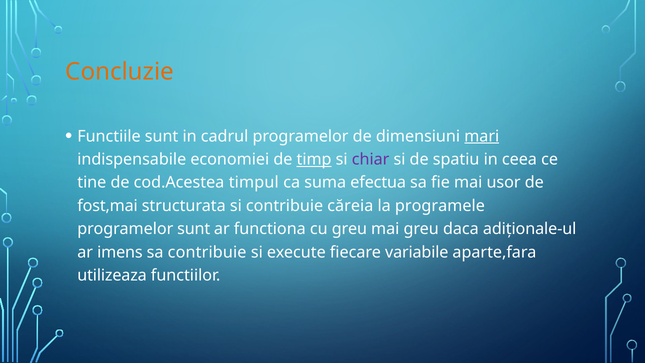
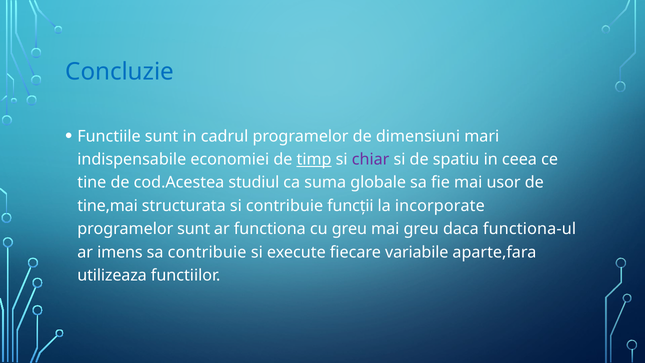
Concluzie colour: orange -> blue
mari underline: present -> none
timpul: timpul -> studiul
efectua: efectua -> globale
fost,mai: fost,mai -> tine,mai
căreia: căreia -> funcții
programele: programele -> incorporate
adiționale-ul: adiționale-ul -> functiona-ul
